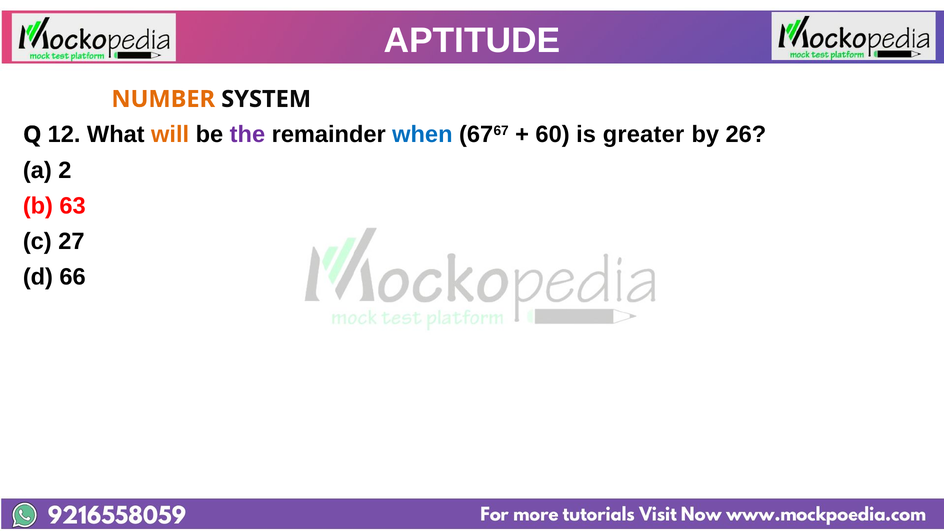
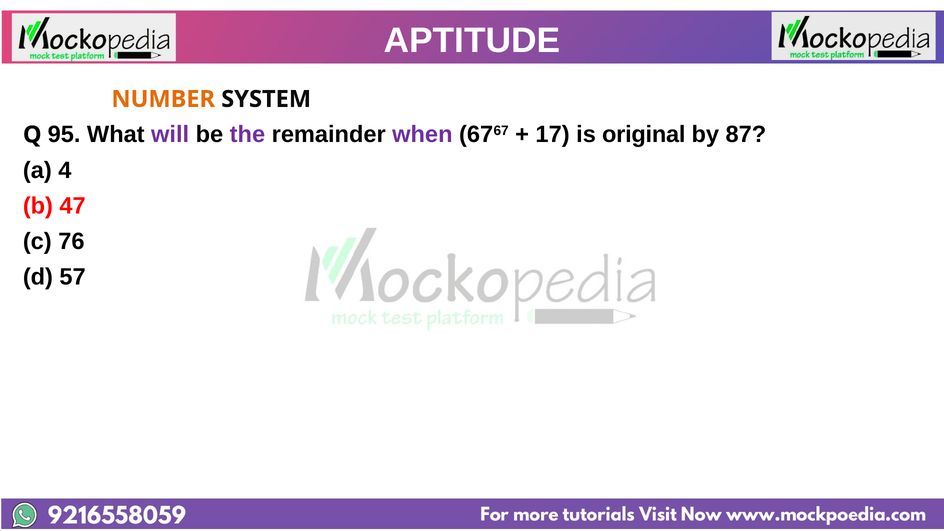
12: 12 -> 95
will colour: orange -> purple
when colour: blue -> purple
60: 60 -> 17
greater: greater -> original
26: 26 -> 87
2: 2 -> 4
63: 63 -> 47
27: 27 -> 76
66: 66 -> 57
